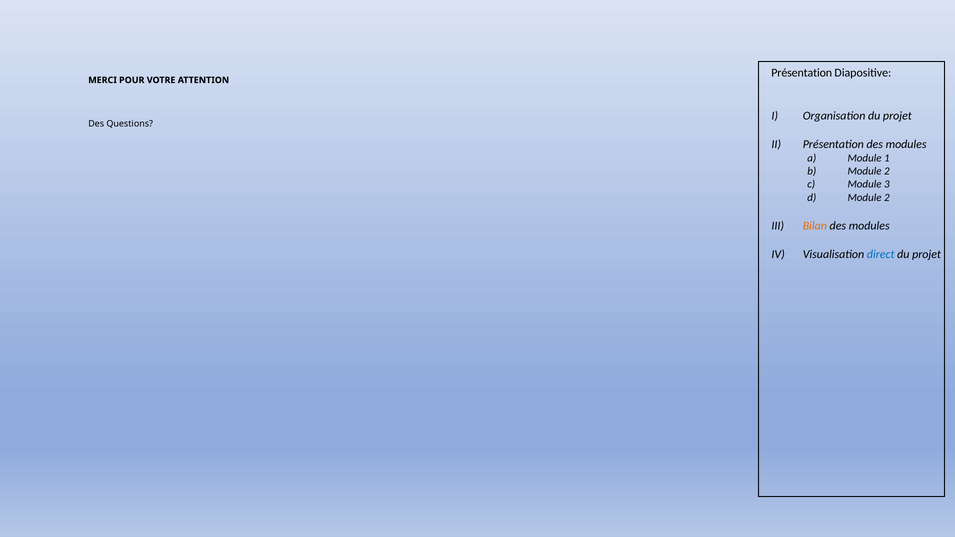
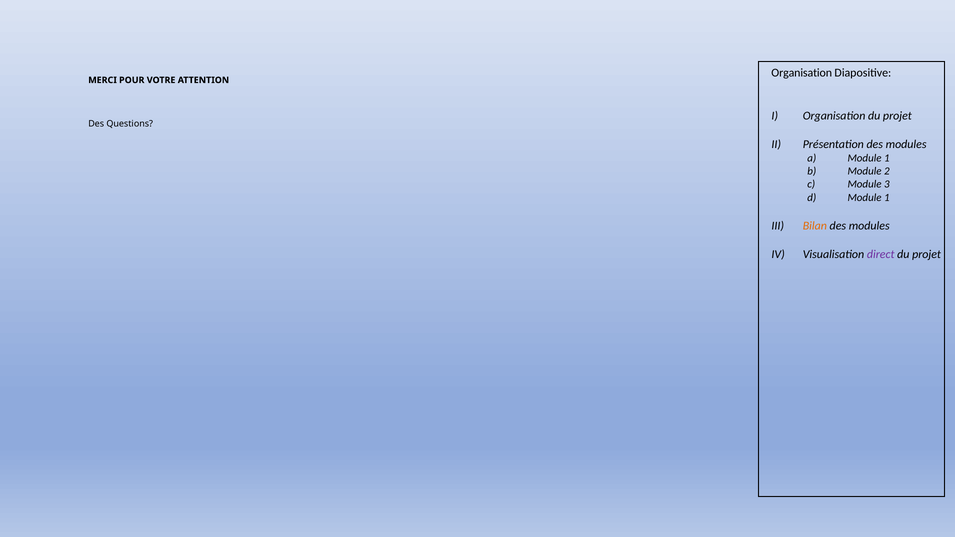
Présentation at (802, 73): Présentation -> Organisation
2 at (887, 198): 2 -> 1
direct colour: blue -> purple
